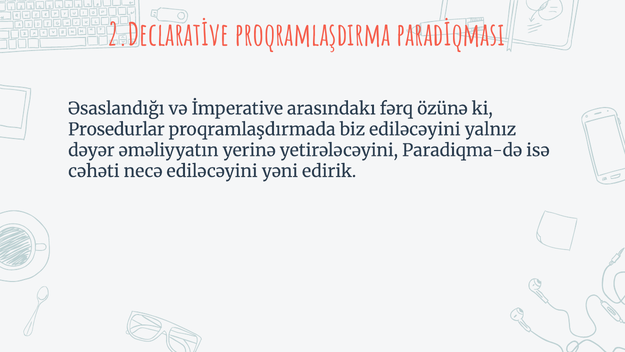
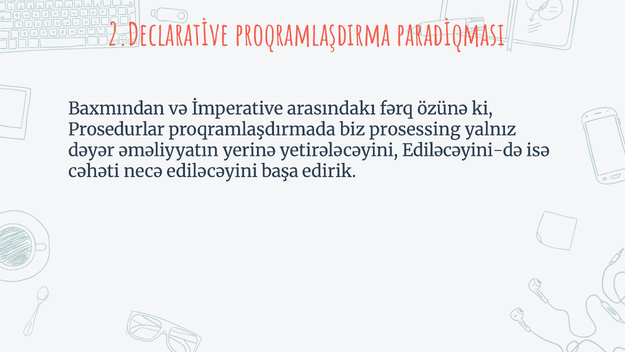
Əsaslandığı: Əsaslandığı -> Baxmından
biz ediləcəyini: ediləcəyini -> prosessing
Paradiqma-də: Paradiqma-də -> Ediləcəyini-də
yəni: yəni -> başa
